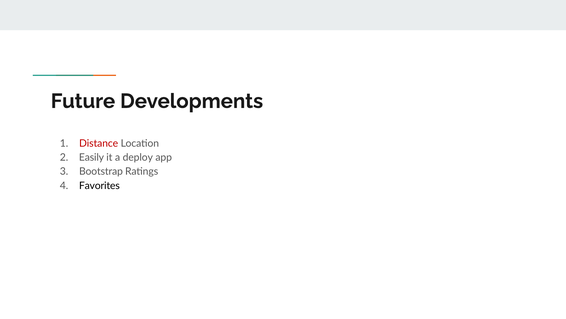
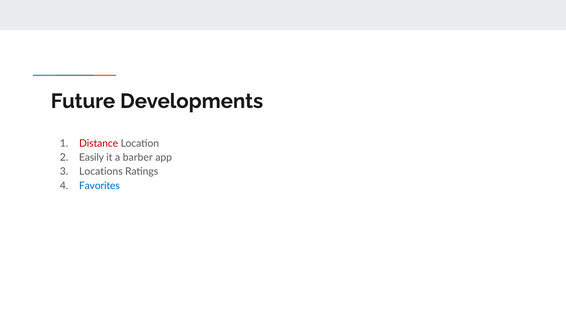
deploy: deploy -> barber
Bootstrap: Bootstrap -> Locations
Favorites colour: black -> blue
